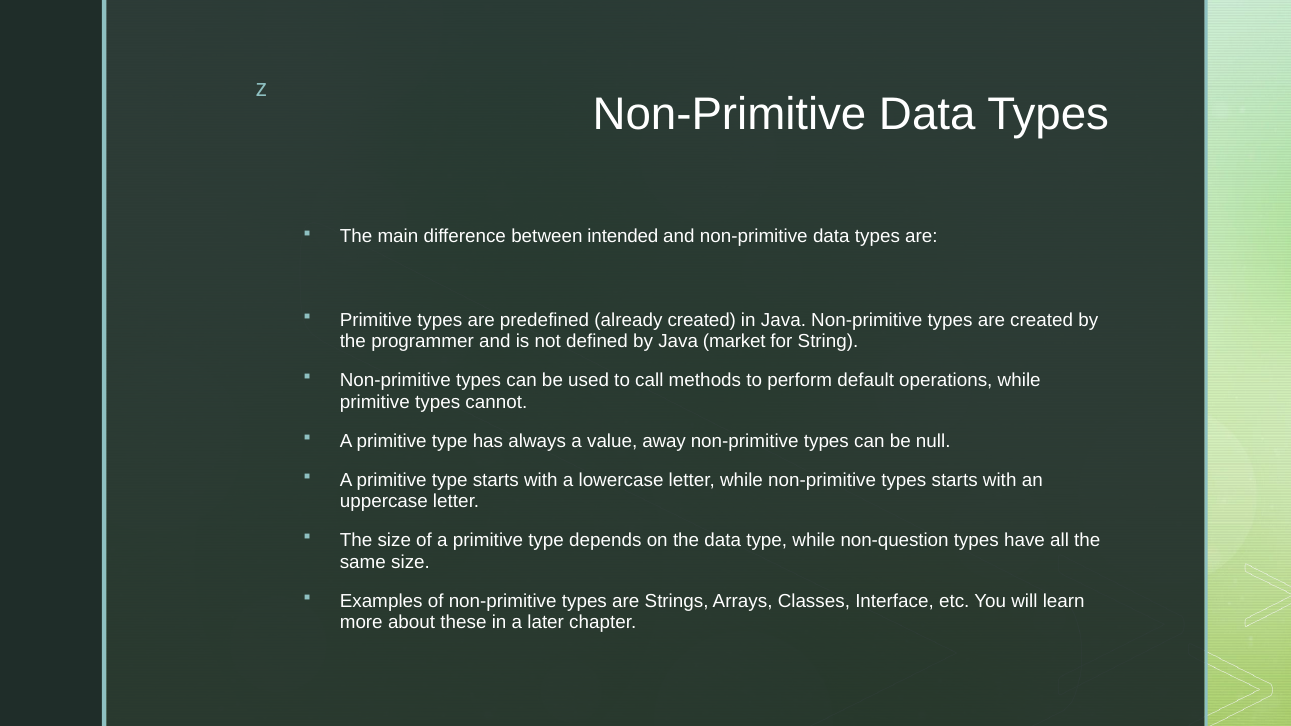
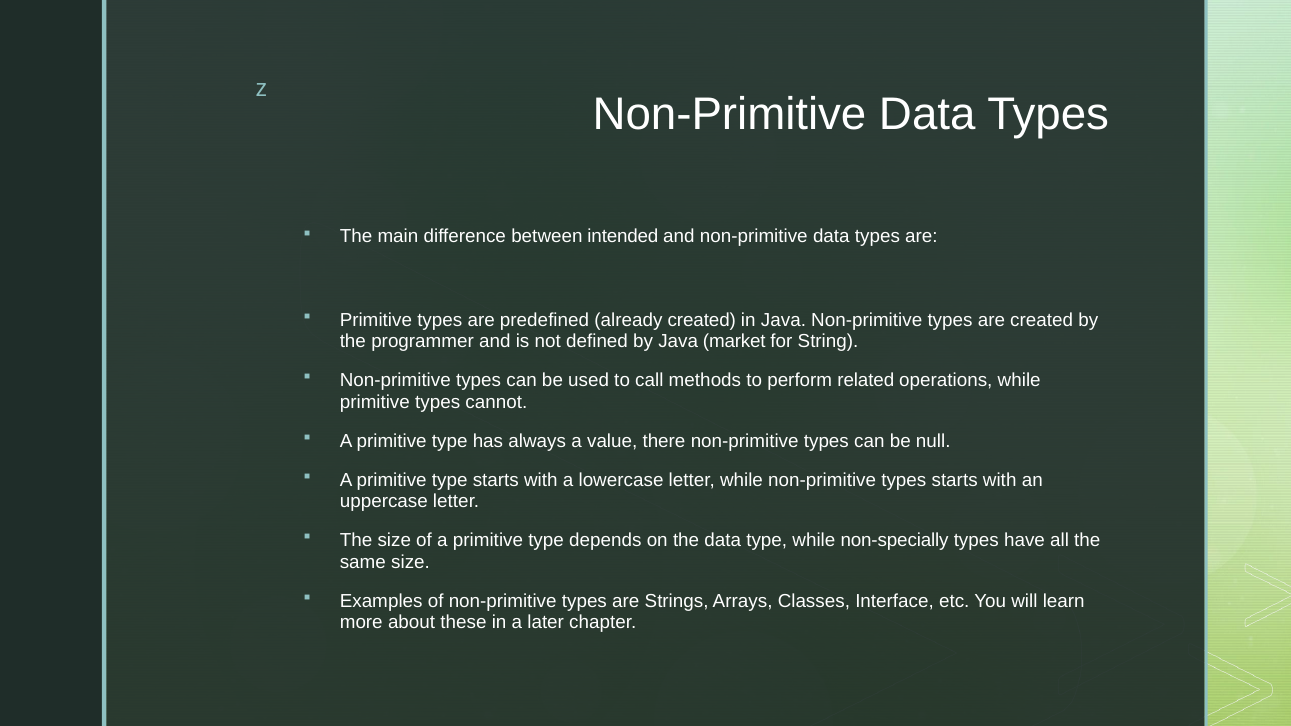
default: default -> related
away: away -> there
non-question: non-question -> non-specially
